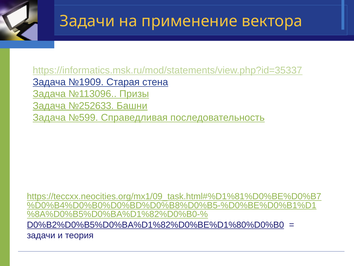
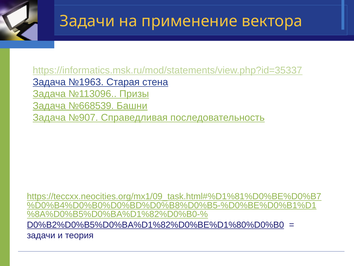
№1909: №1909 -> №1963
№252633: №252633 -> №668539
№599: №599 -> №907
